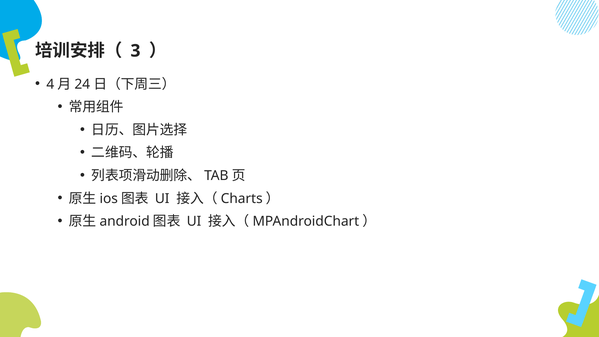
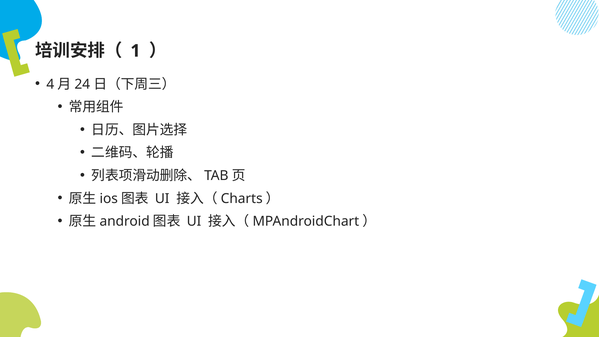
3: 3 -> 1
